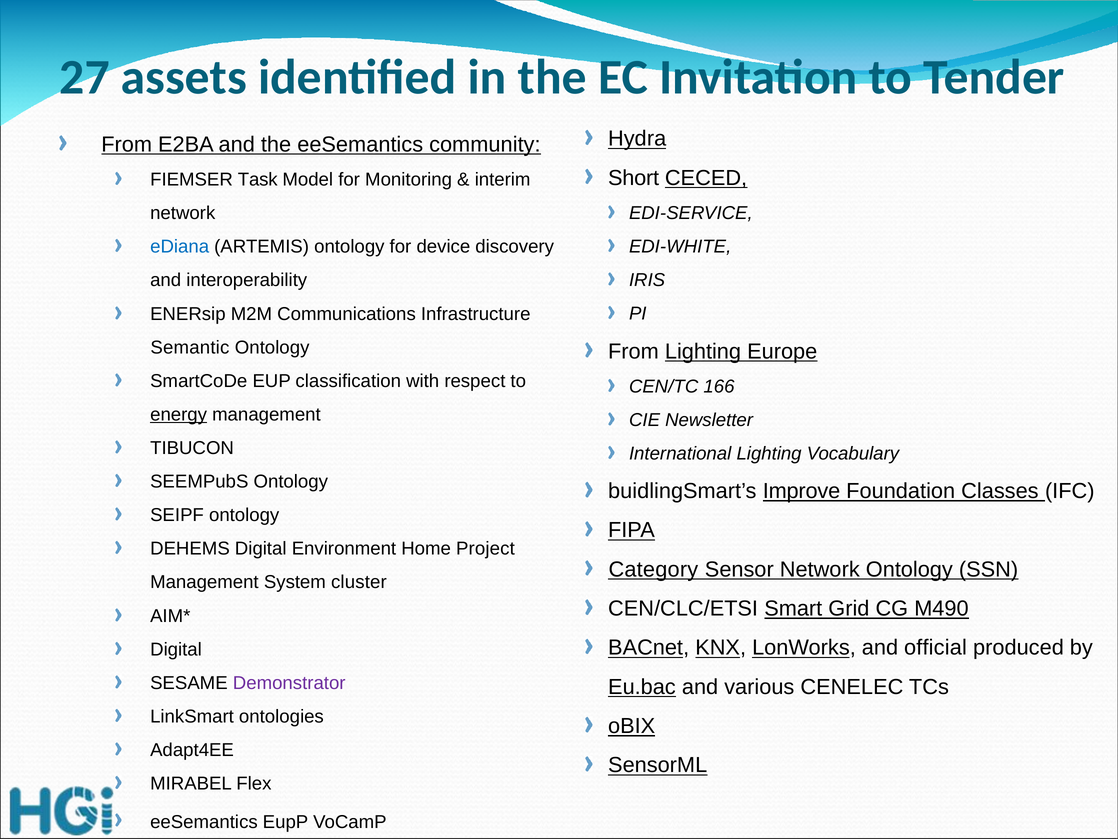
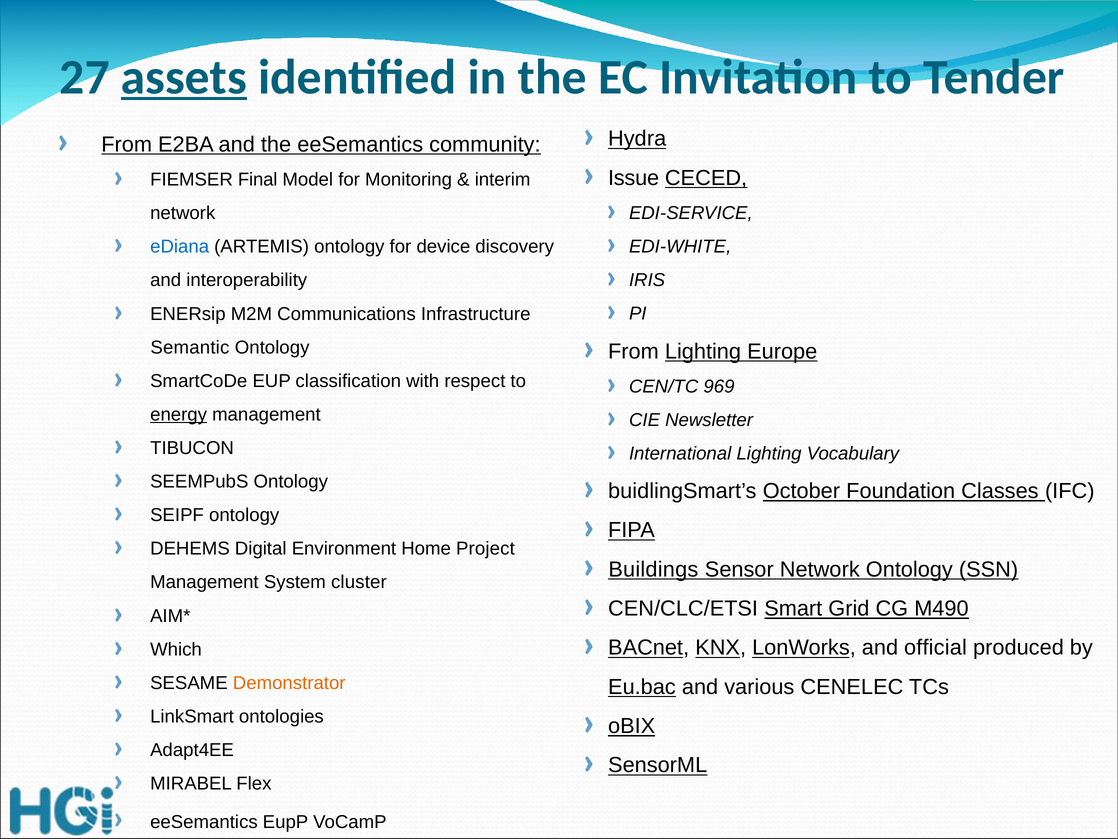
assets underline: none -> present
Short: Short -> Issue
Task: Task -> Final
166: 166 -> 969
Improve: Improve -> October
Category: Category -> Buildings
Digital at (176, 649): Digital -> Which
Demonstrator colour: purple -> orange
